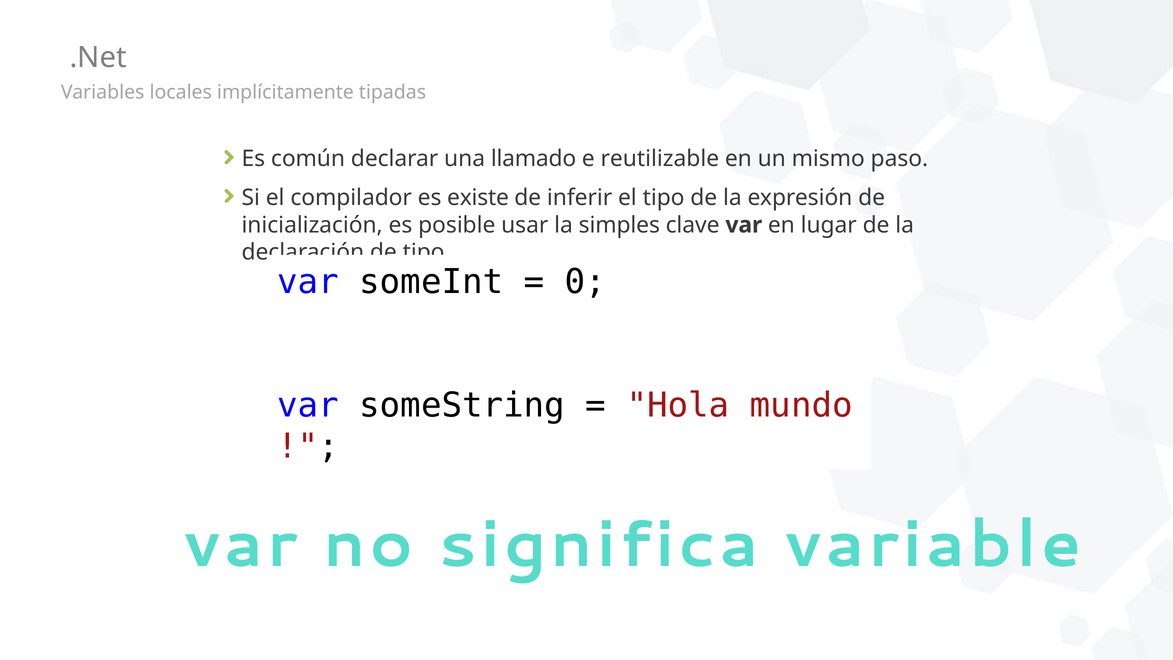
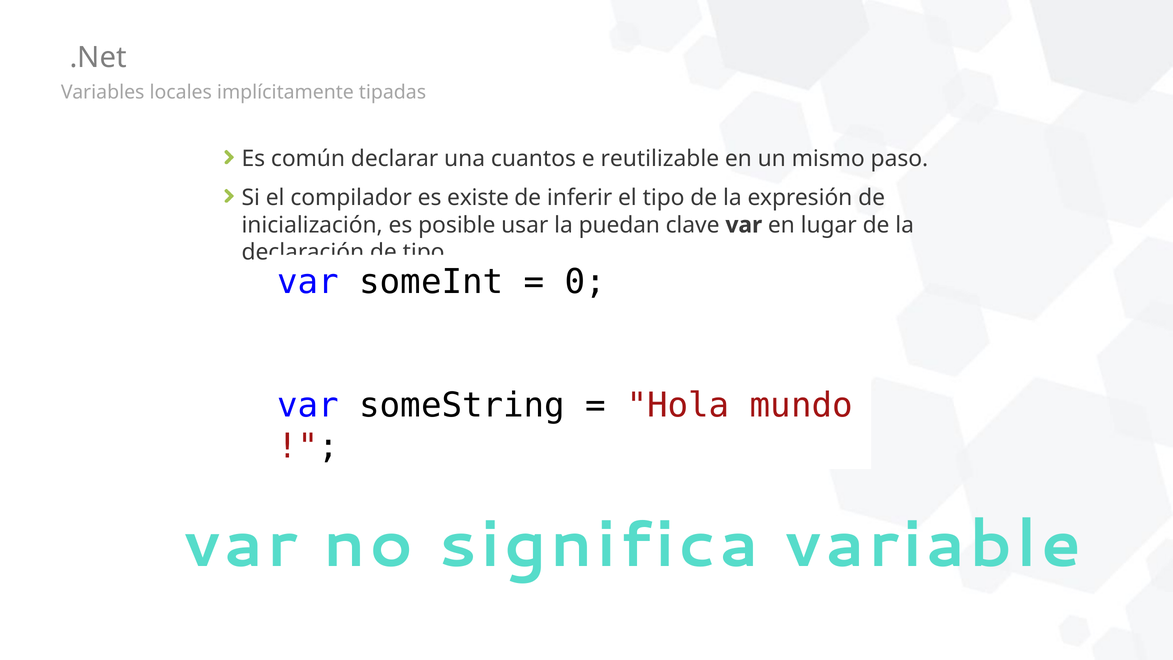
llamado: llamado -> cuantos
simples: simples -> puedan
